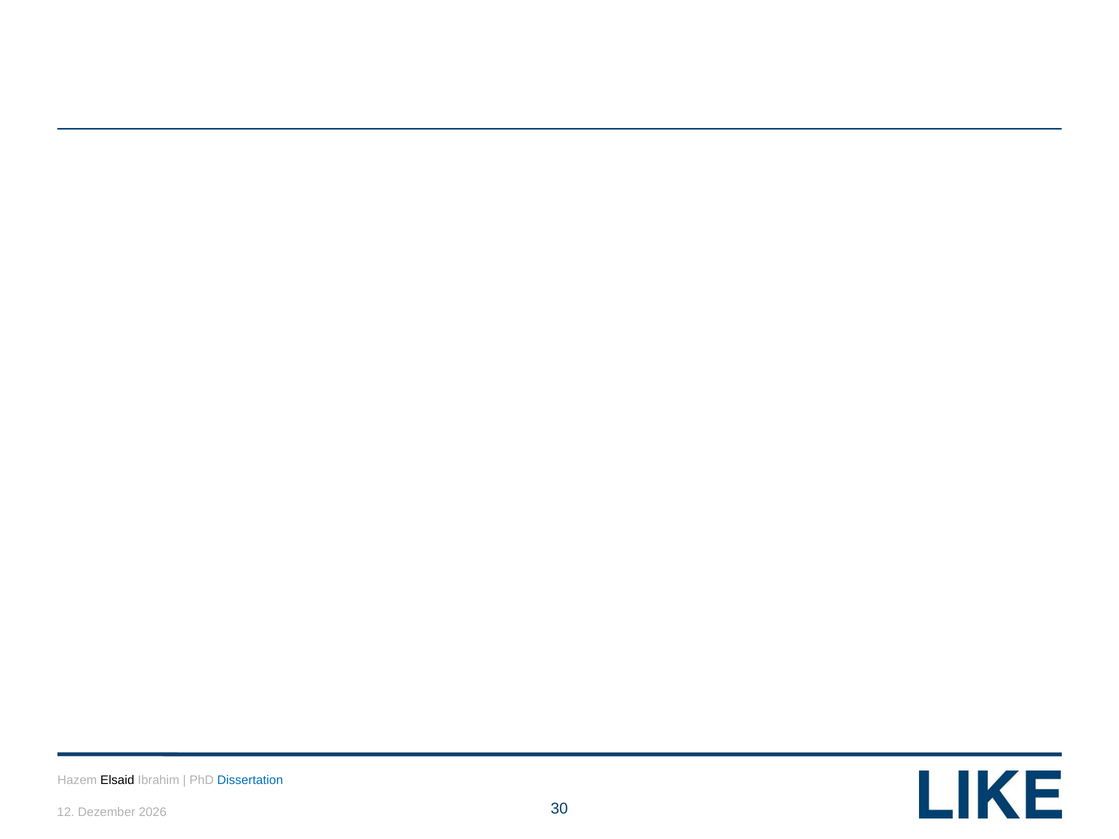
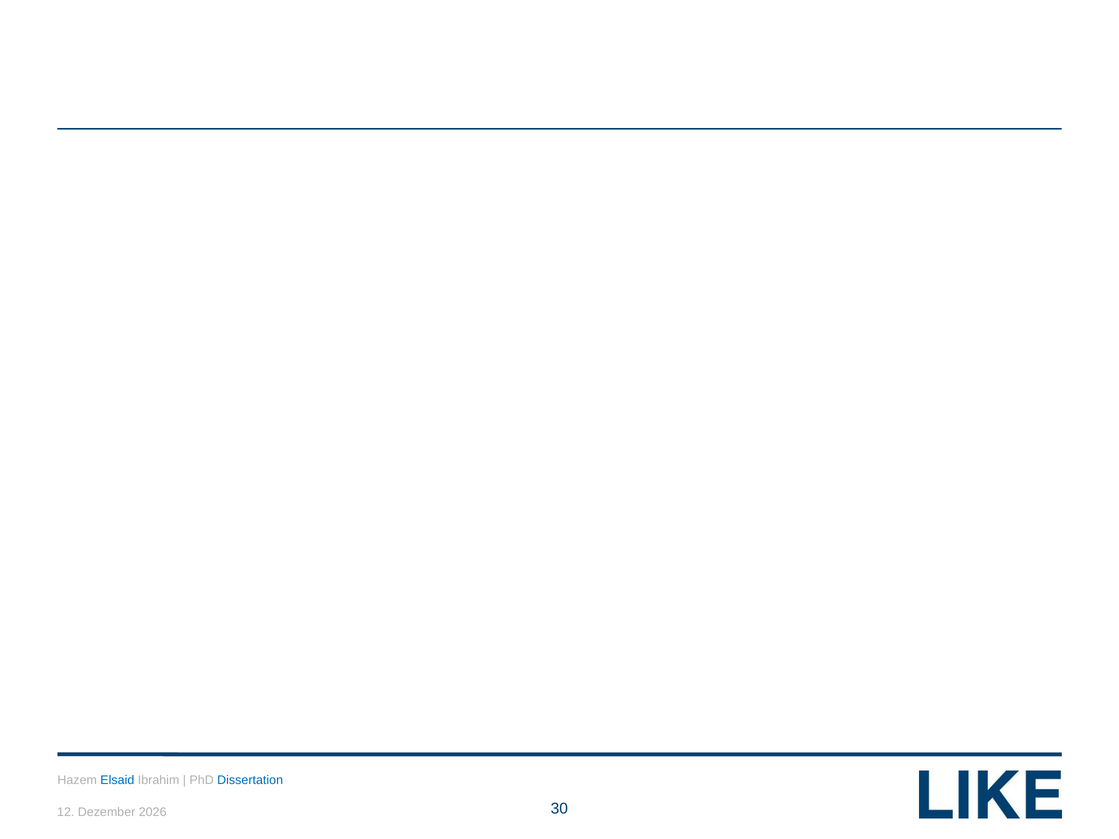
Elsaid colour: black -> blue
